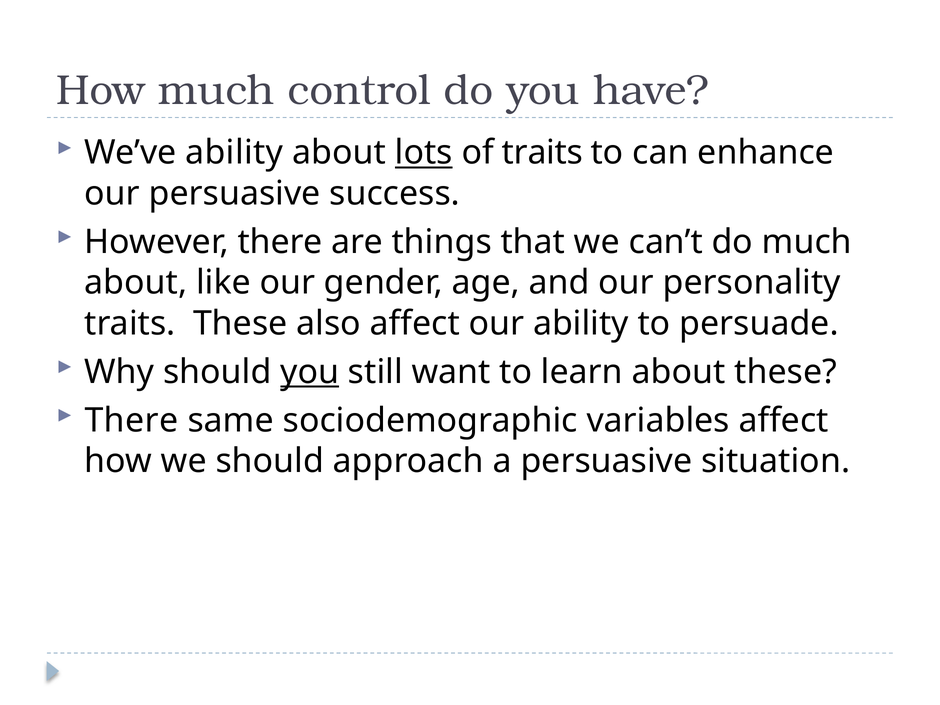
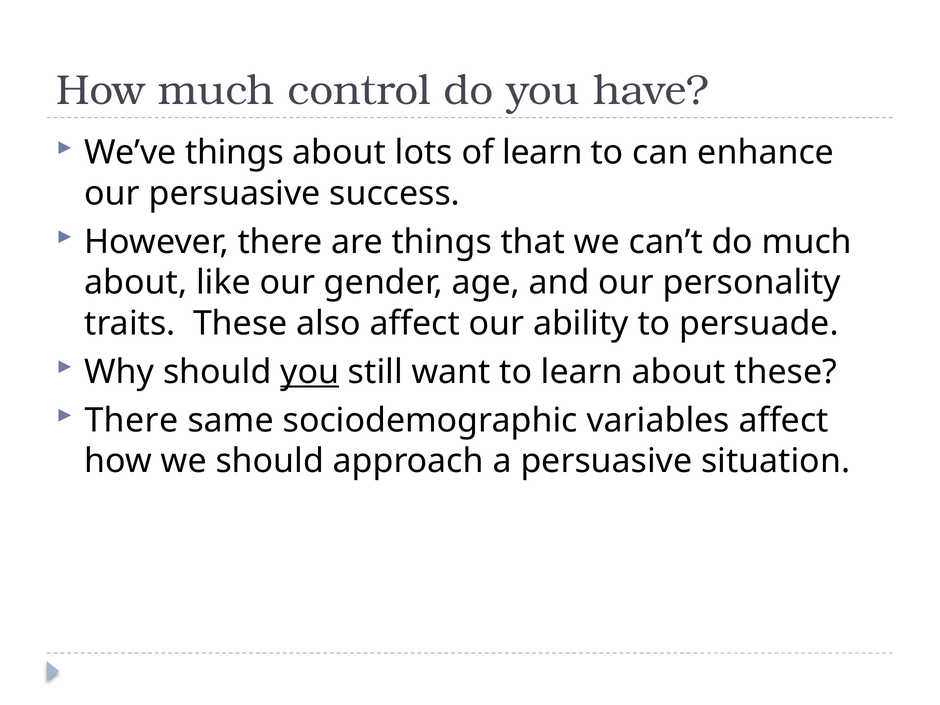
We’ve ability: ability -> things
lots underline: present -> none
of traits: traits -> learn
